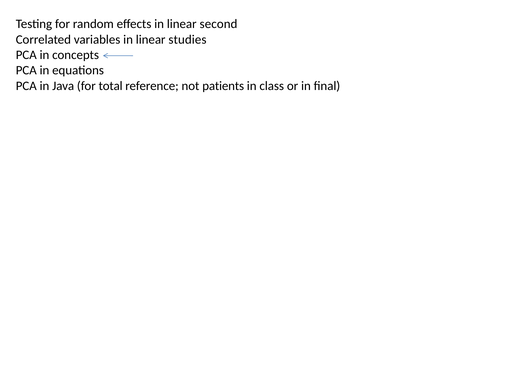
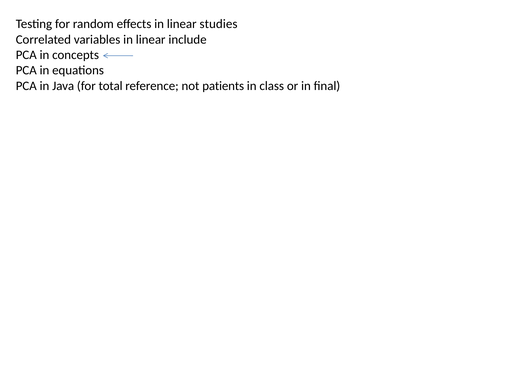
second: second -> studies
studies: studies -> include
